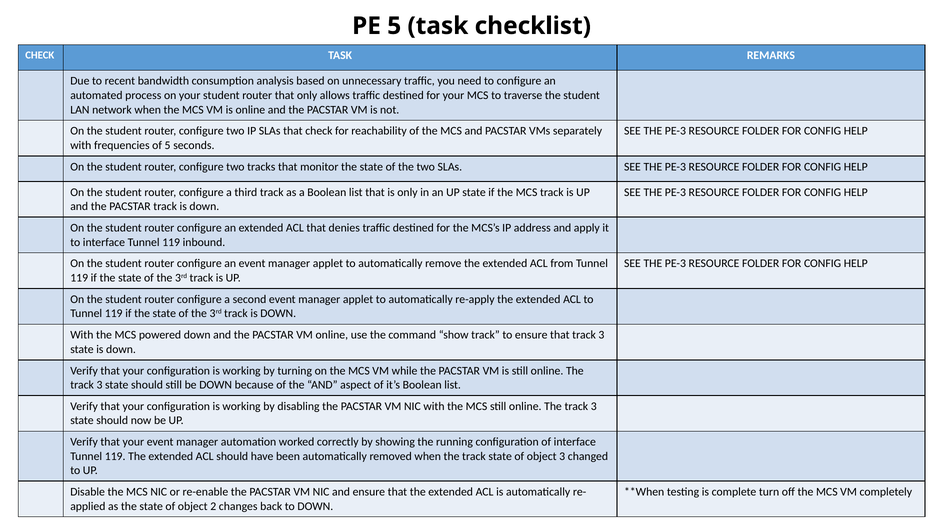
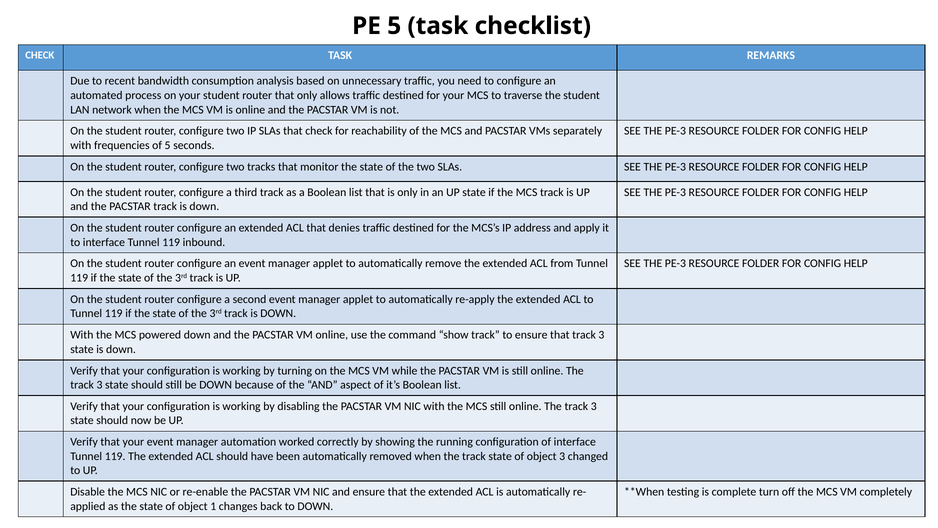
2: 2 -> 1
